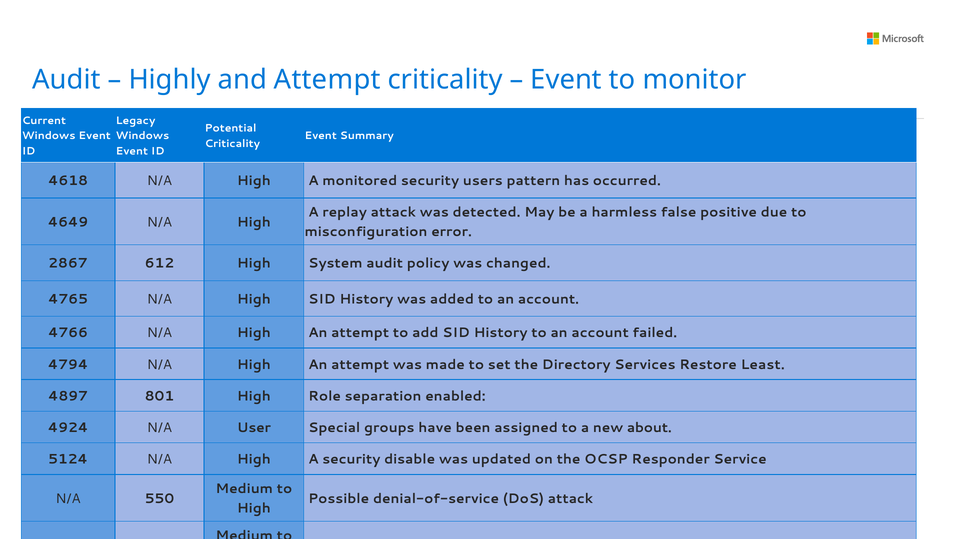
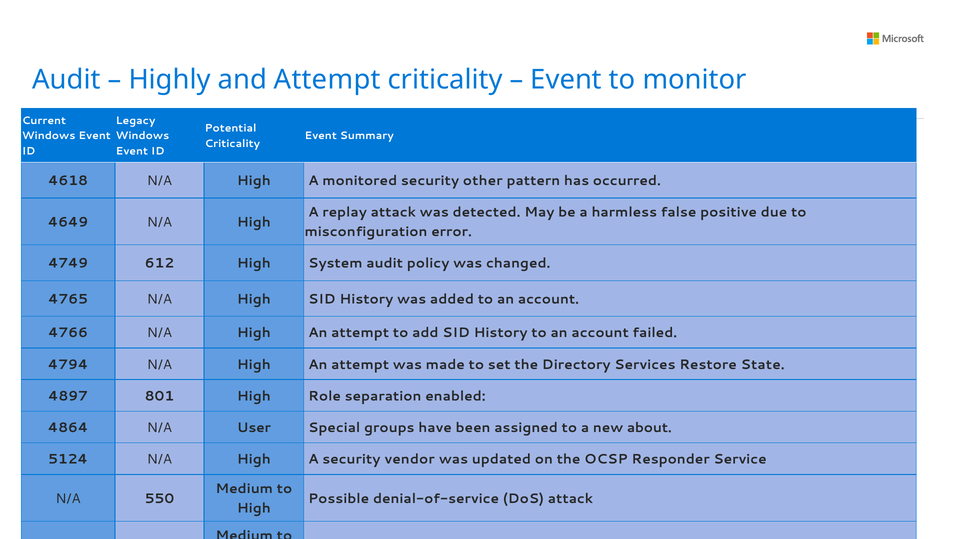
users: users -> other
2867: 2867 -> 4749
Least: Least -> State
4924: 4924 -> 4864
disable: disable -> vendor
